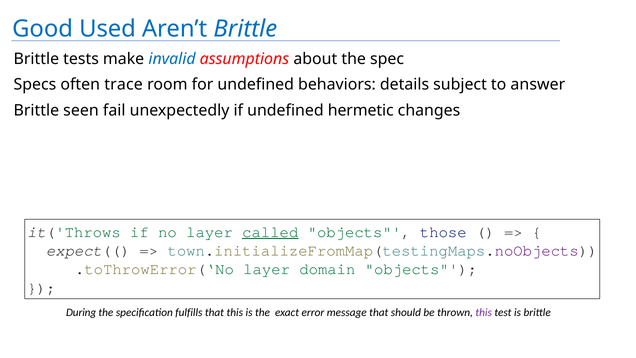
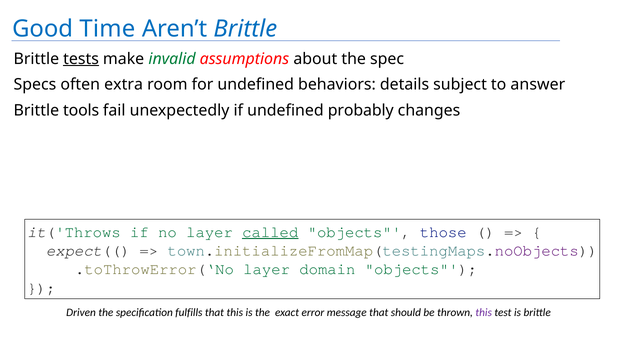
Used: Used -> Time
tests underline: none -> present
invalid colour: blue -> green
trace: trace -> extra
seen: seen -> tools
hermetic: hermetic -> probably
During: During -> Driven
